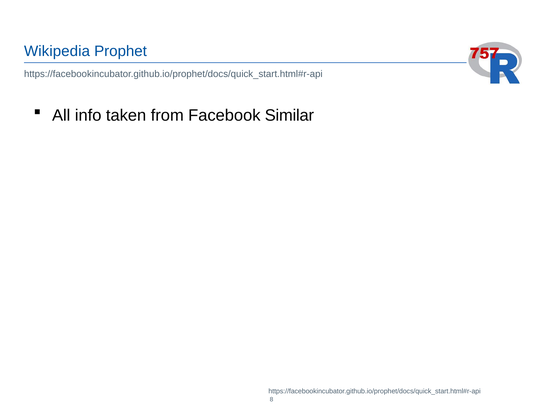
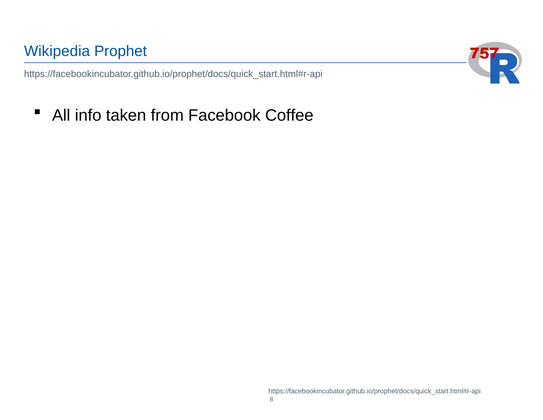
Similar: Similar -> Coffee
